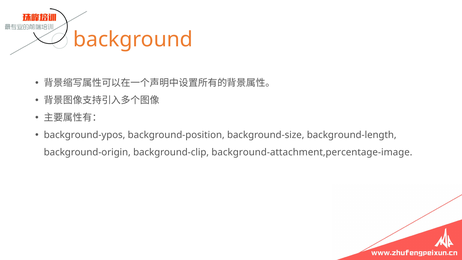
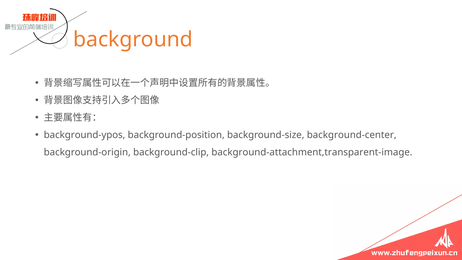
background-length: background-length -> background-center
background-attachment,percentage-image: background-attachment,percentage-image -> background-attachment,transparent-image
